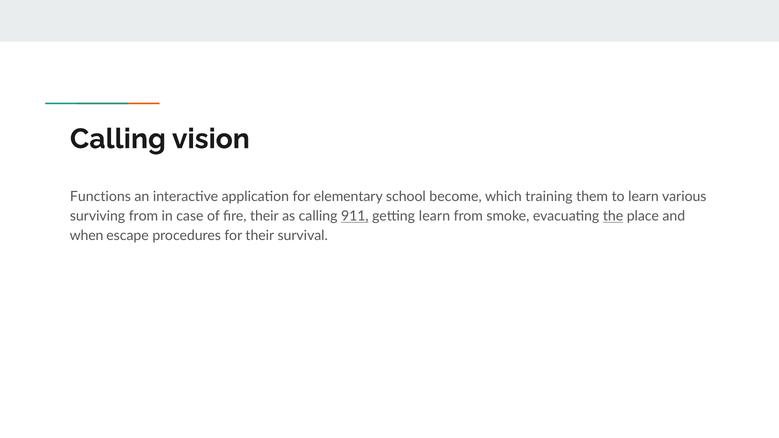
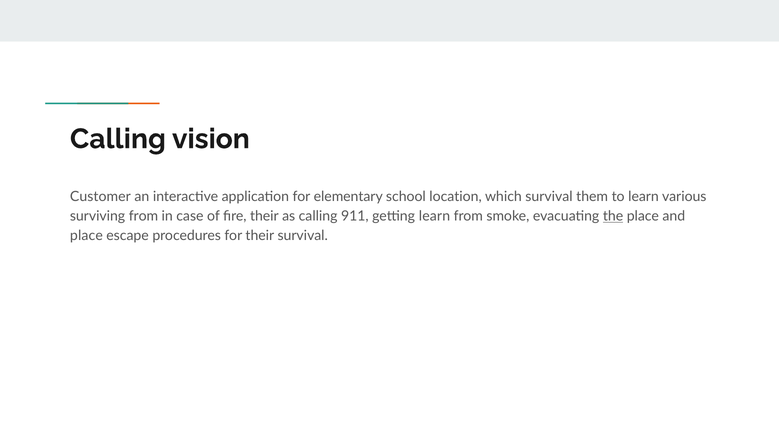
Functions: Functions -> Customer
become: become -> location
which training: training -> survival
911 underline: present -> none
when at (87, 236): when -> place
